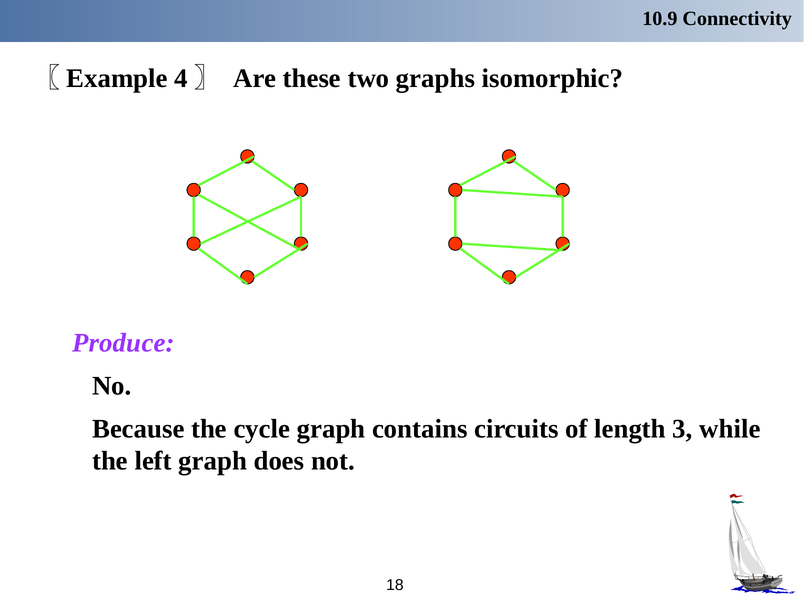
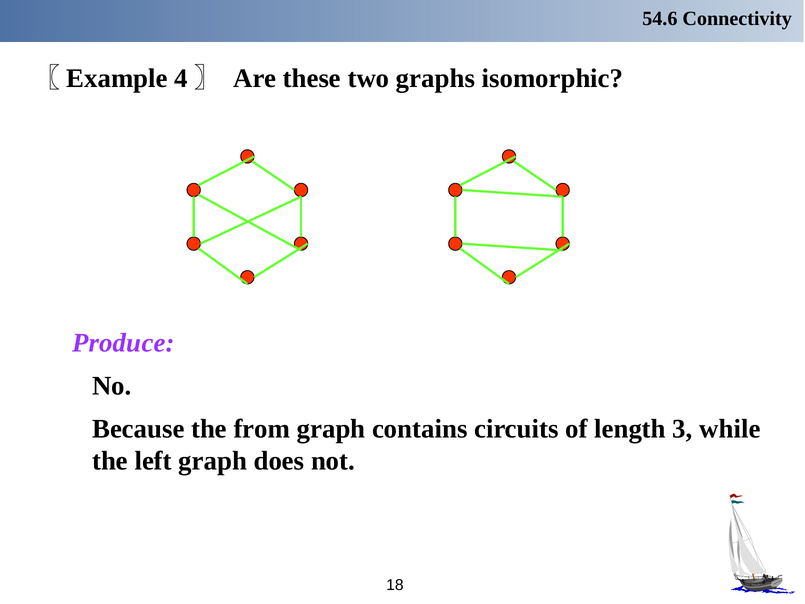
10.9: 10.9 -> 54.6
cycle: cycle -> from
